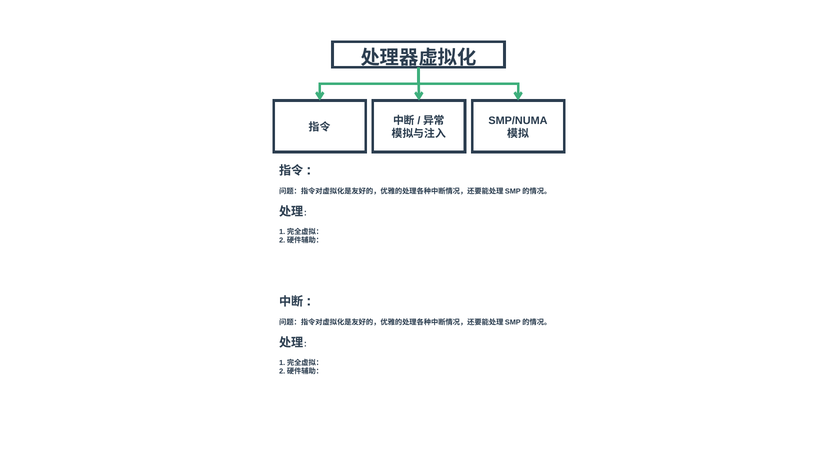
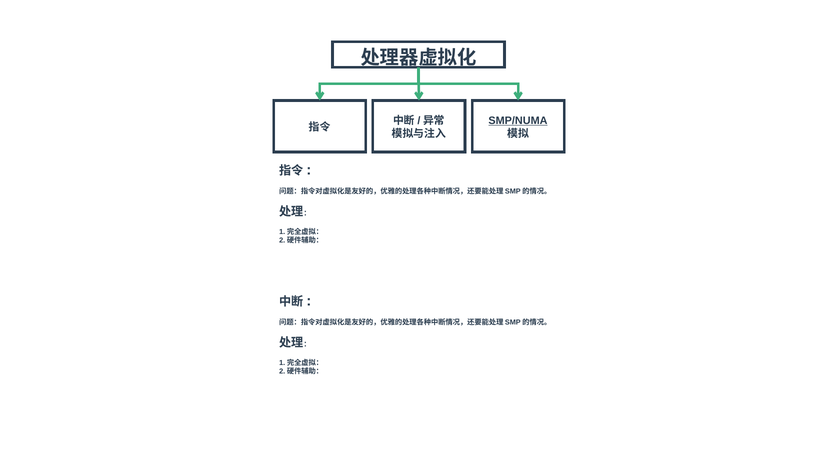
SMP/NUMA underline: none -> present
